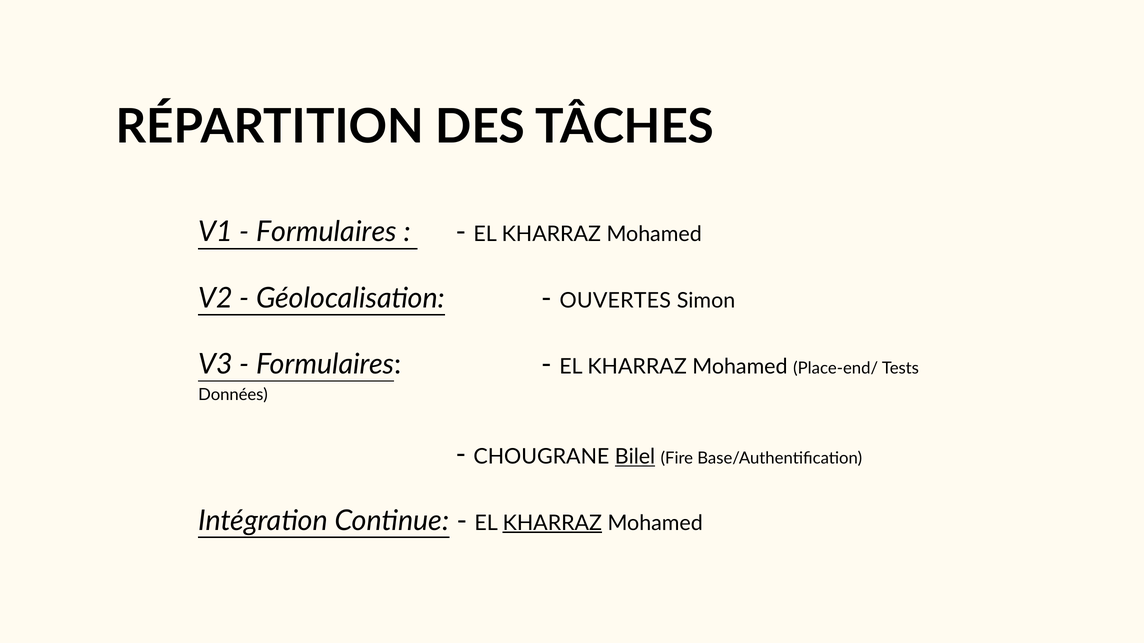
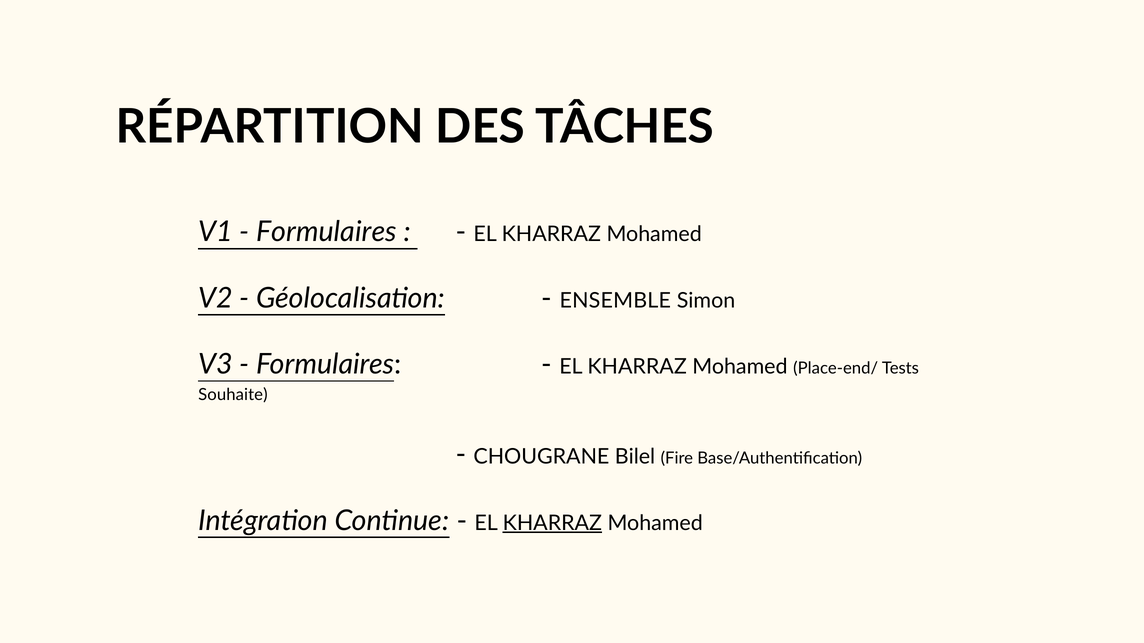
OUVERTES: OUVERTES -> ENSEMBLE
Données: Données -> Souhaite
Bilel underline: present -> none
